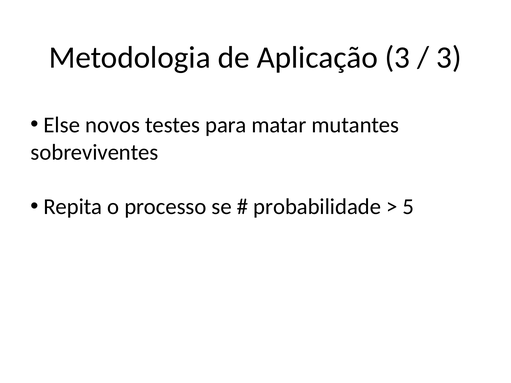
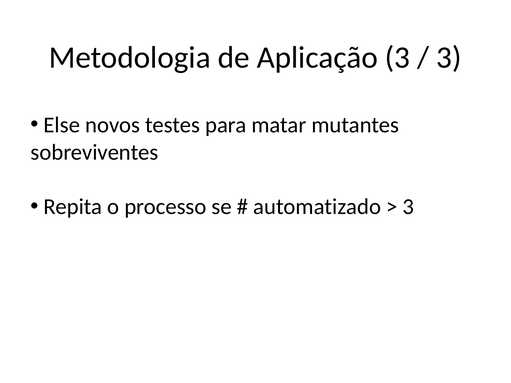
probabilidade: probabilidade -> automatizado
5 at (408, 207): 5 -> 3
